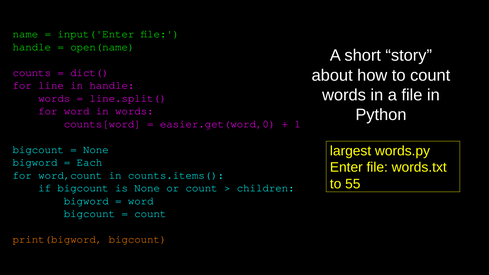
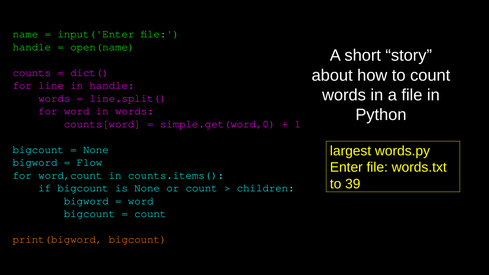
easier.get(word,0: easier.get(word,0 -> simple.get(word,0
Each: Each -> Flow
55: 55 -> 39
